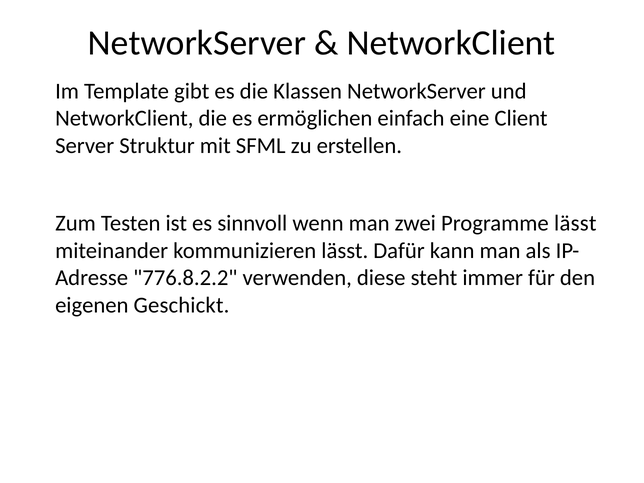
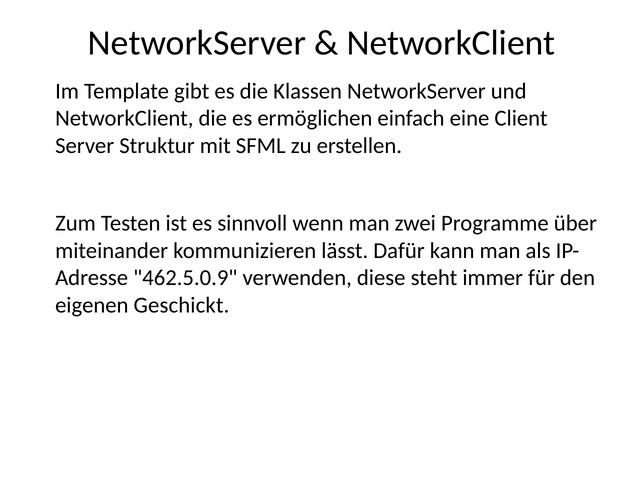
Programme lässt: lässt -> über
776.8.2.2: 776.8.2.2 -> 462.5.0.9
